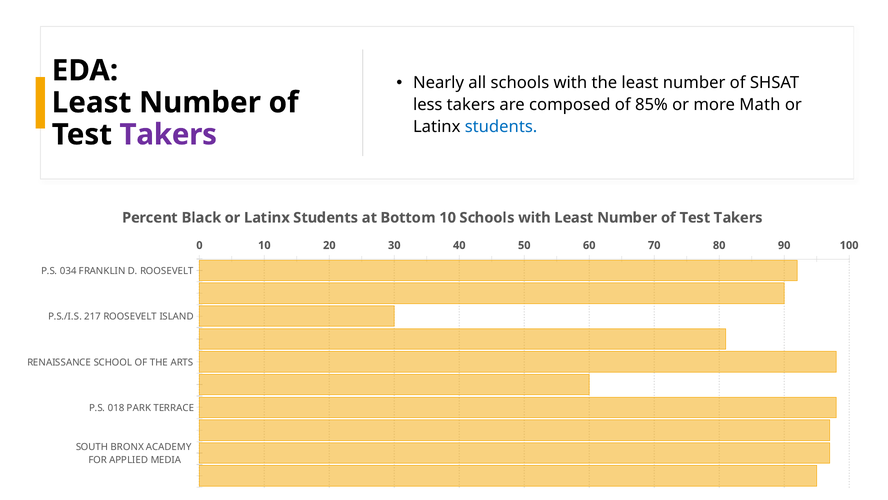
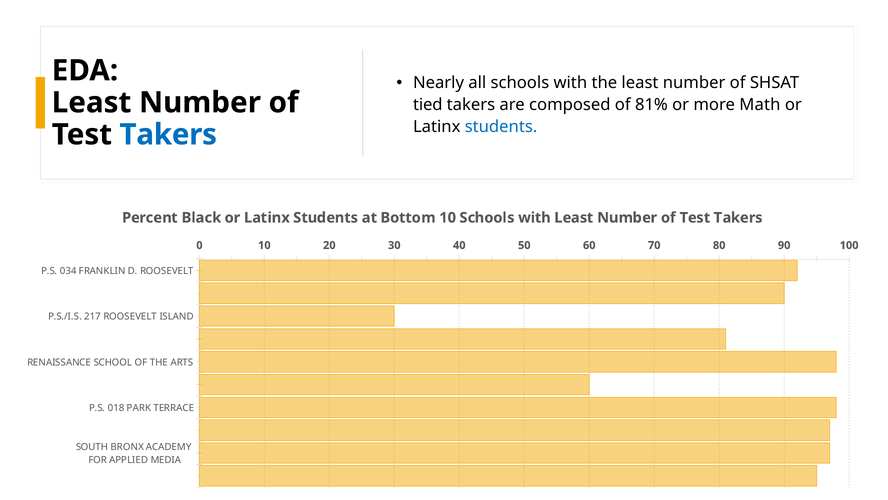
less: less -> tied
85%: 85% -> 81%
Takers at (168, 134) colour: purple -> blue
